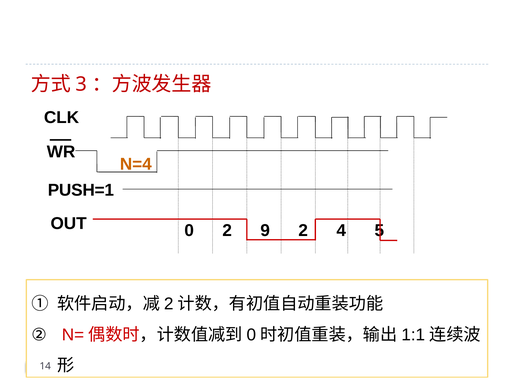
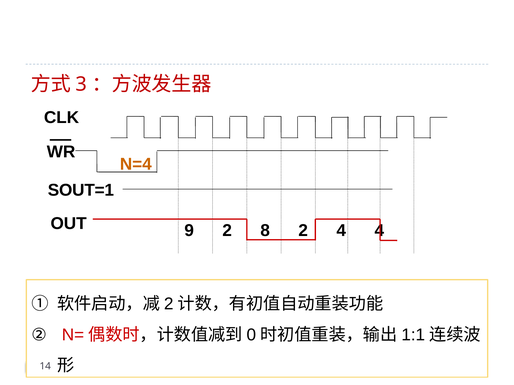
PUSH=1: PUSH=1 -> SOUT=1
0: 0 -> 9
9: 9 -> 8
4 5: 5 -> 4
